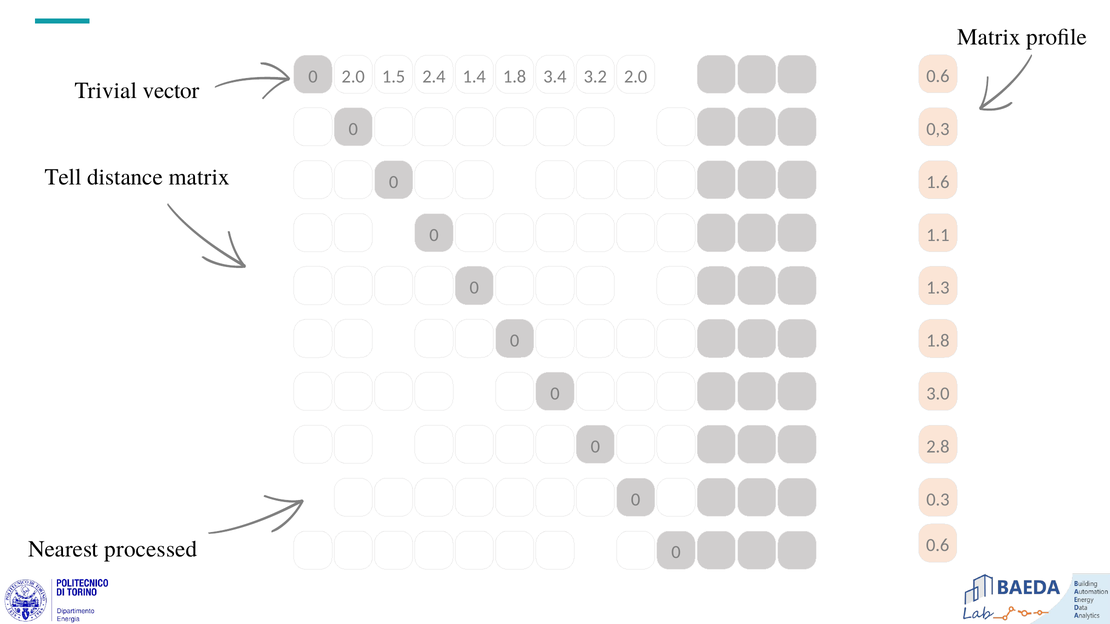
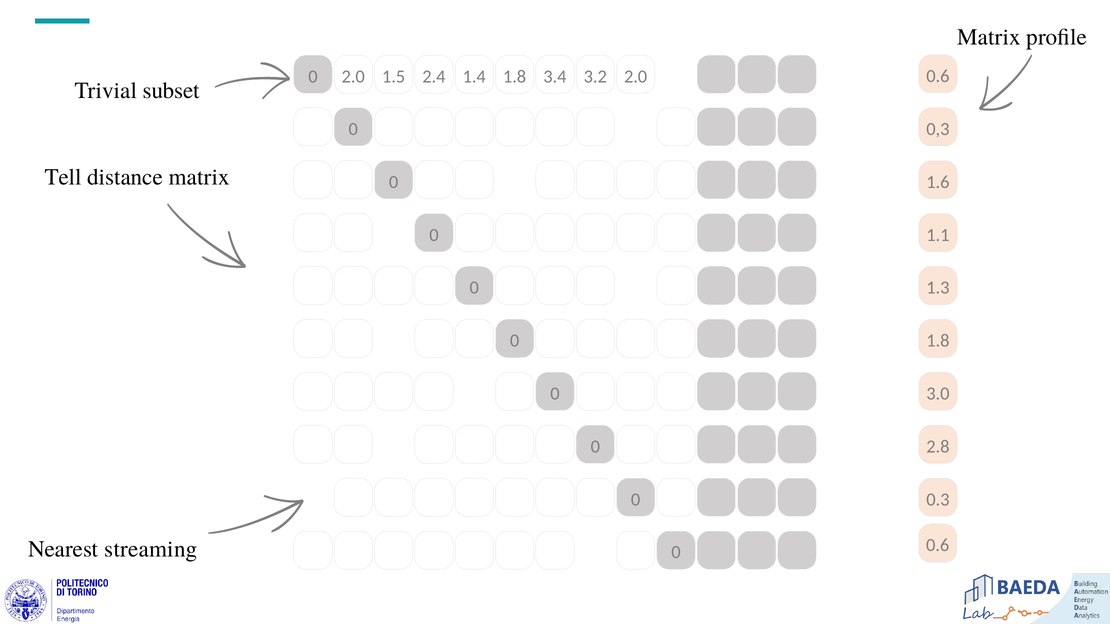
vector: vector -> subset
processed: processed -> streaming
